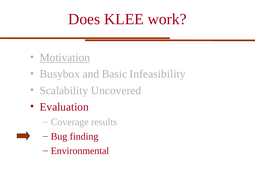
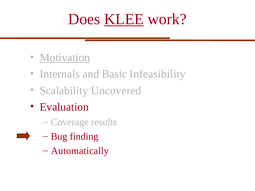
KLEE underline: none -> present
Busybox: Busybox -> Internals
Environmental: Environmental -> Automatically
